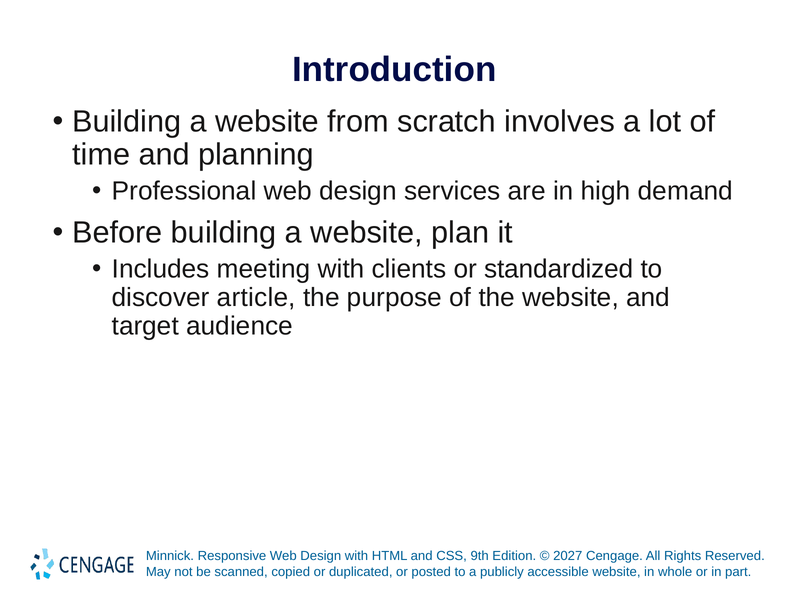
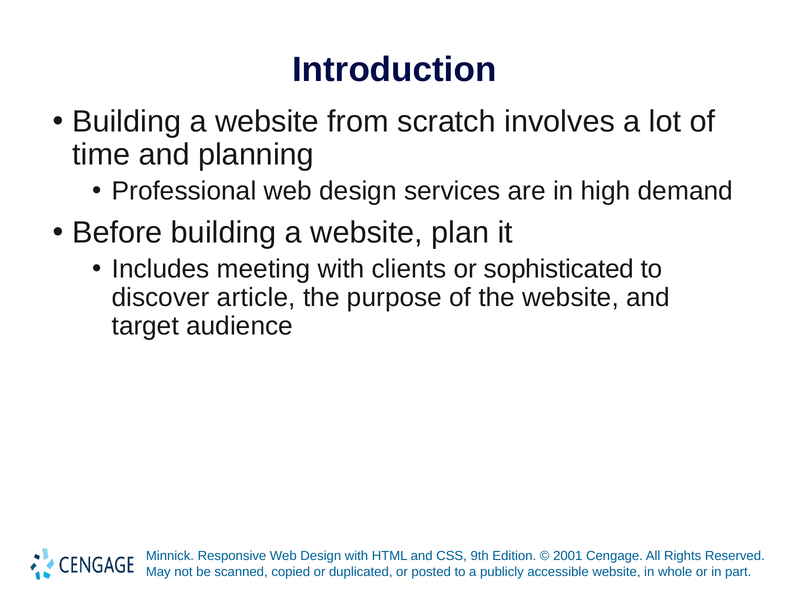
standardized: standardized -> sophisticated
2027: 2027 -> 2001
